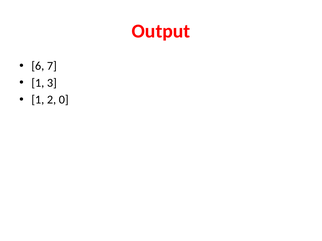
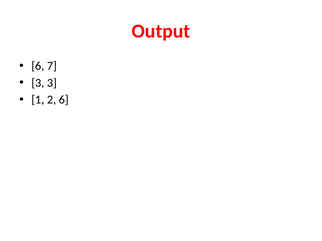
1 at (38, 83): 1 -> 3
2 0: 0 -> 6
